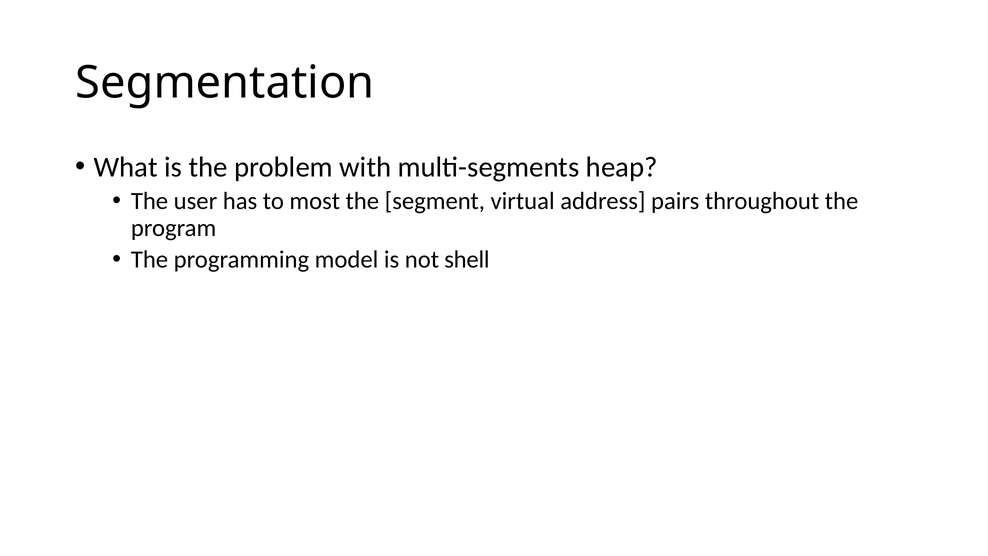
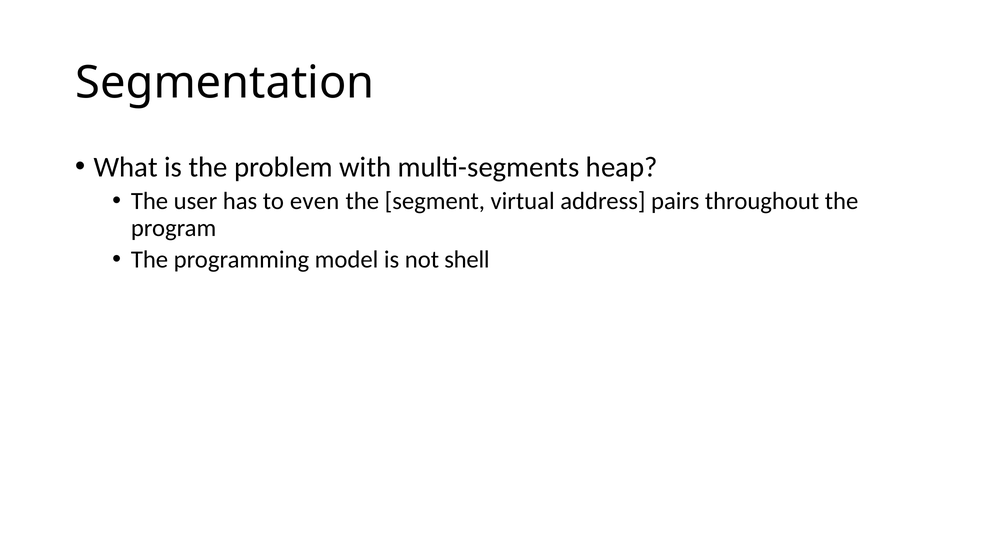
most: most -> even
